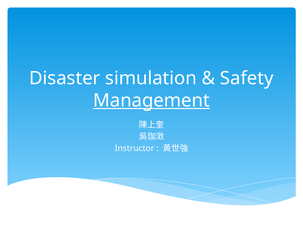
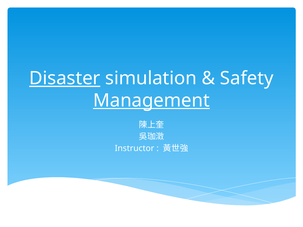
Disaster underline: none -> present
